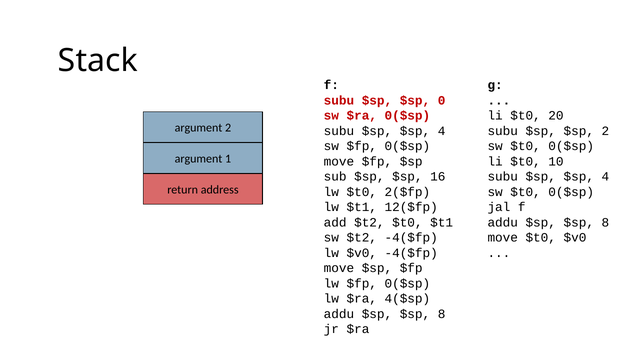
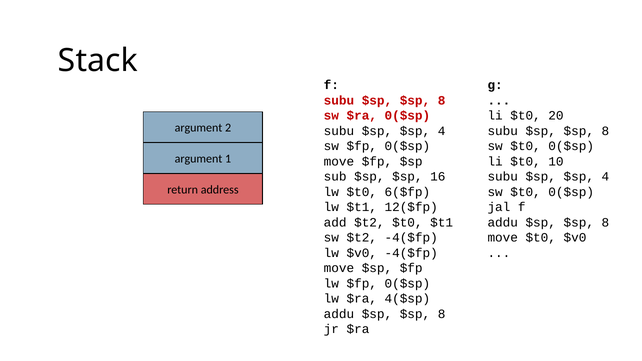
0 at (442, 101): 0 -> 8
2 at (605, 131): 2 -> 8
2($fp: 2($fp -> 6($fp
